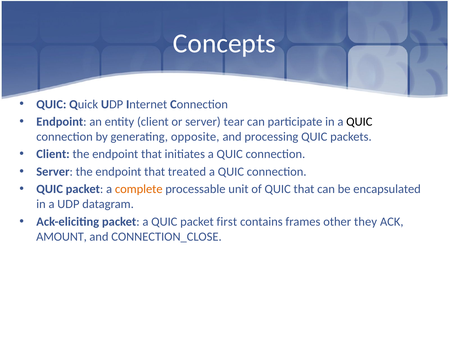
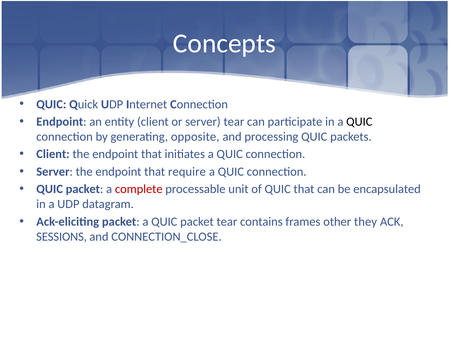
treated: treated -> require
complete colour: orange -> red
packet first: first -> tear
AMOUNT: AMOUNT -> SESSIONS
